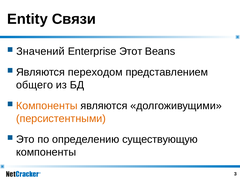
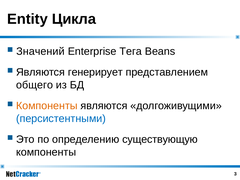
Связи: Связи -> Цикла
Этот: Этот -> Тега
переходом: переходом -> генерирует
персистентными colour: orange -> blue
